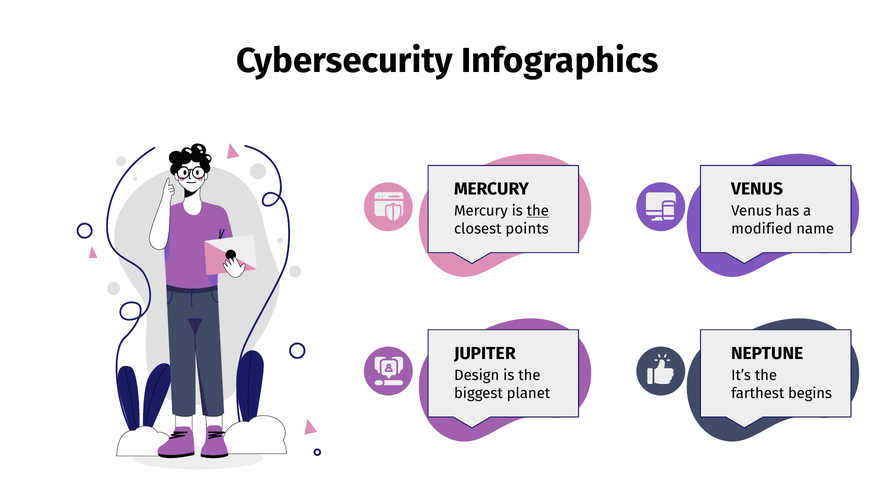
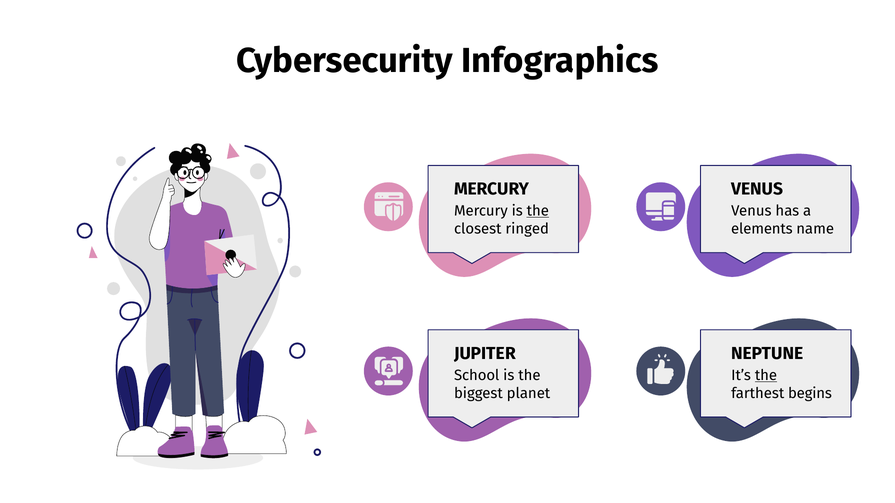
points: points -> ringed
modified: modified -> elements
Design: Design -> School
the at (766, 376) underline: none -> present
